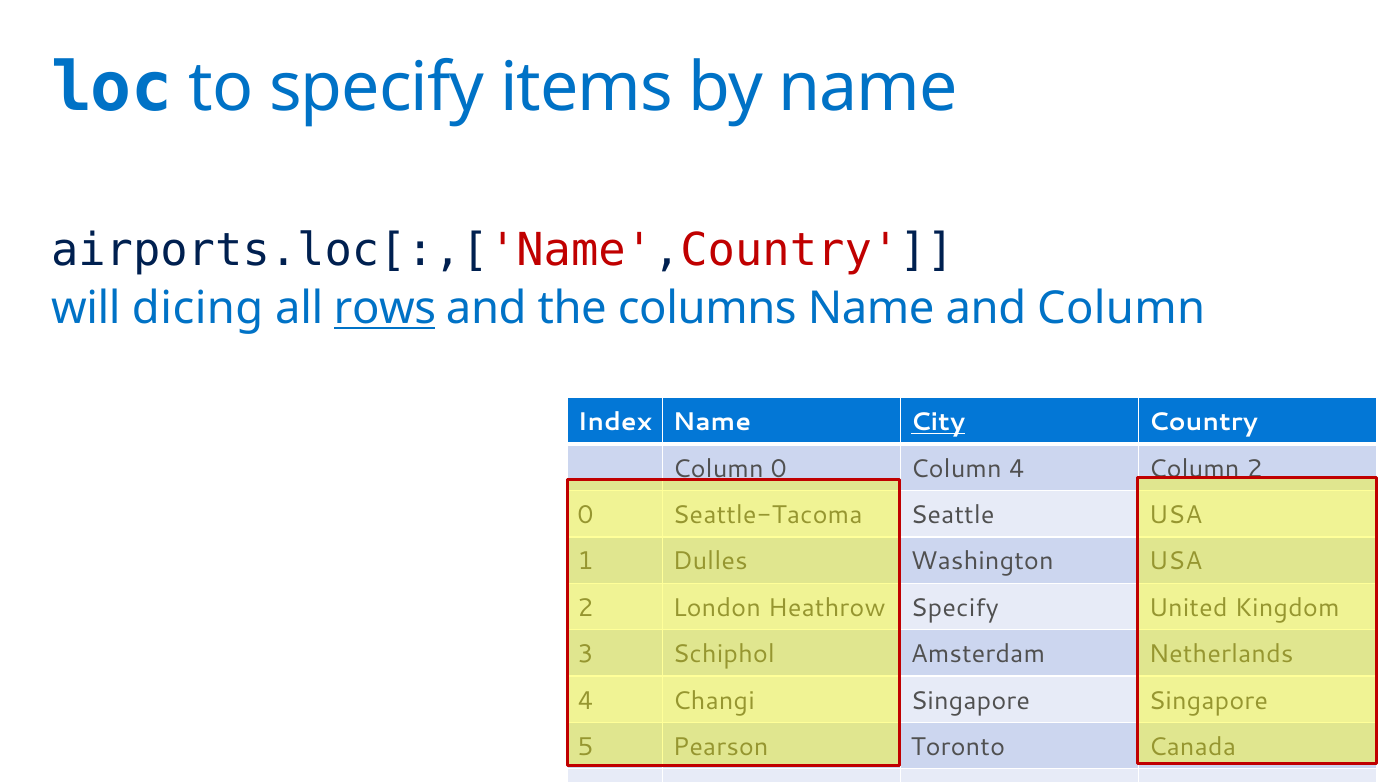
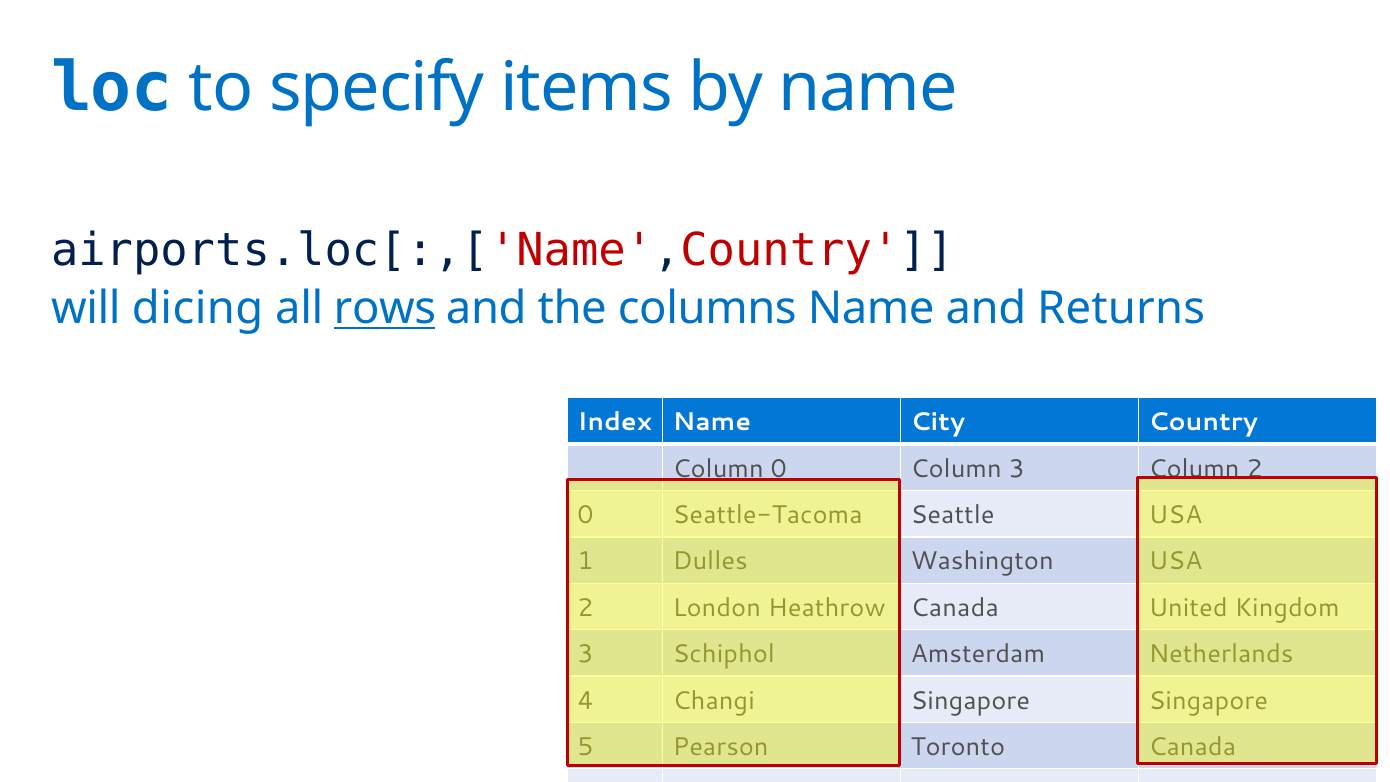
and Column: Column -> Returns
City underline: present -> none
Column 4: 4 -> 3
Specify at (955, 608): Specify -> Canada
